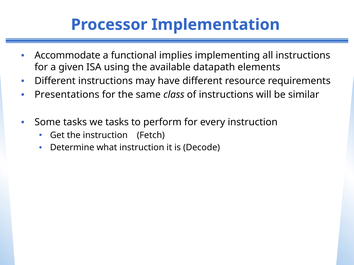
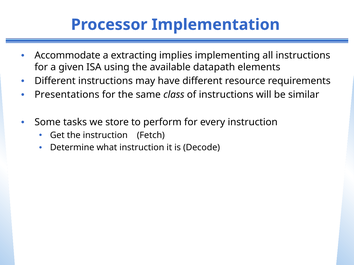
functional: functional -> extracting
we tasks: tasks -> store
